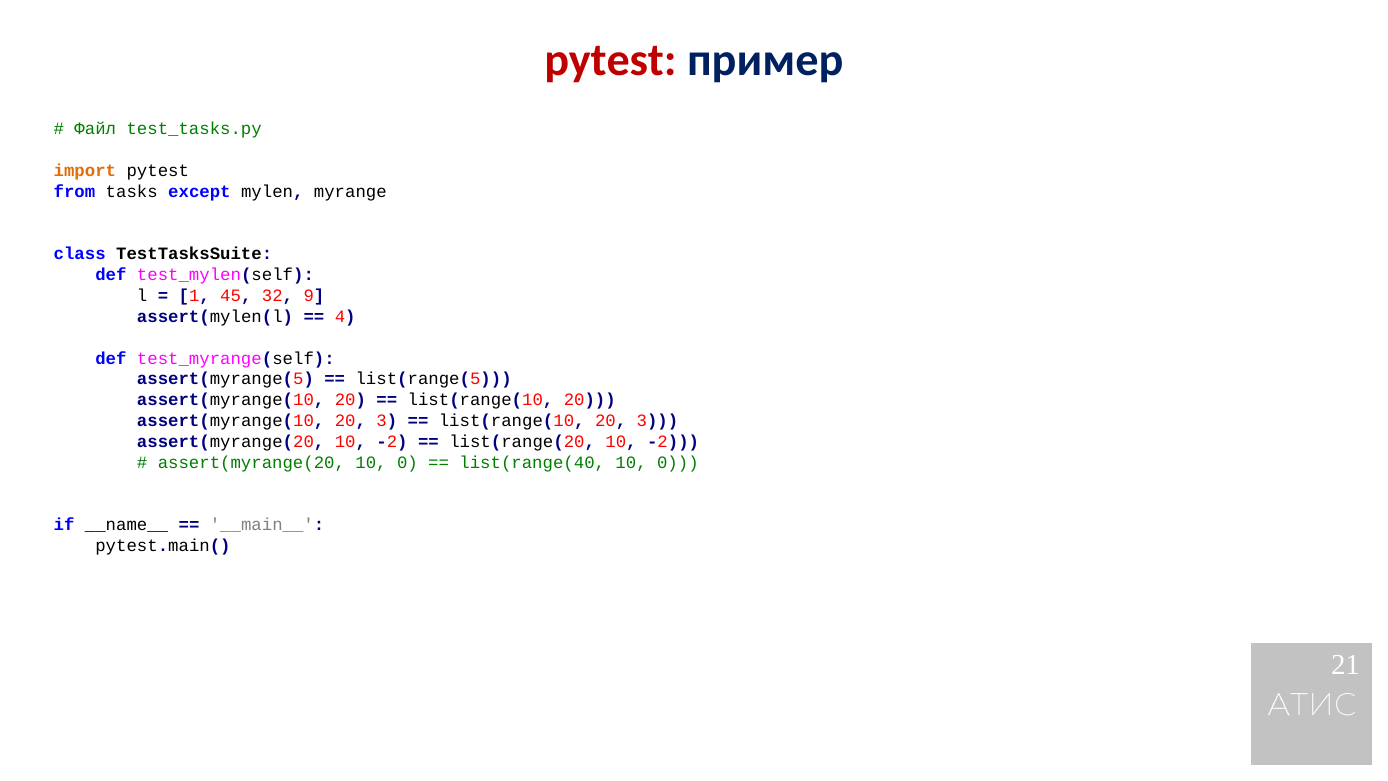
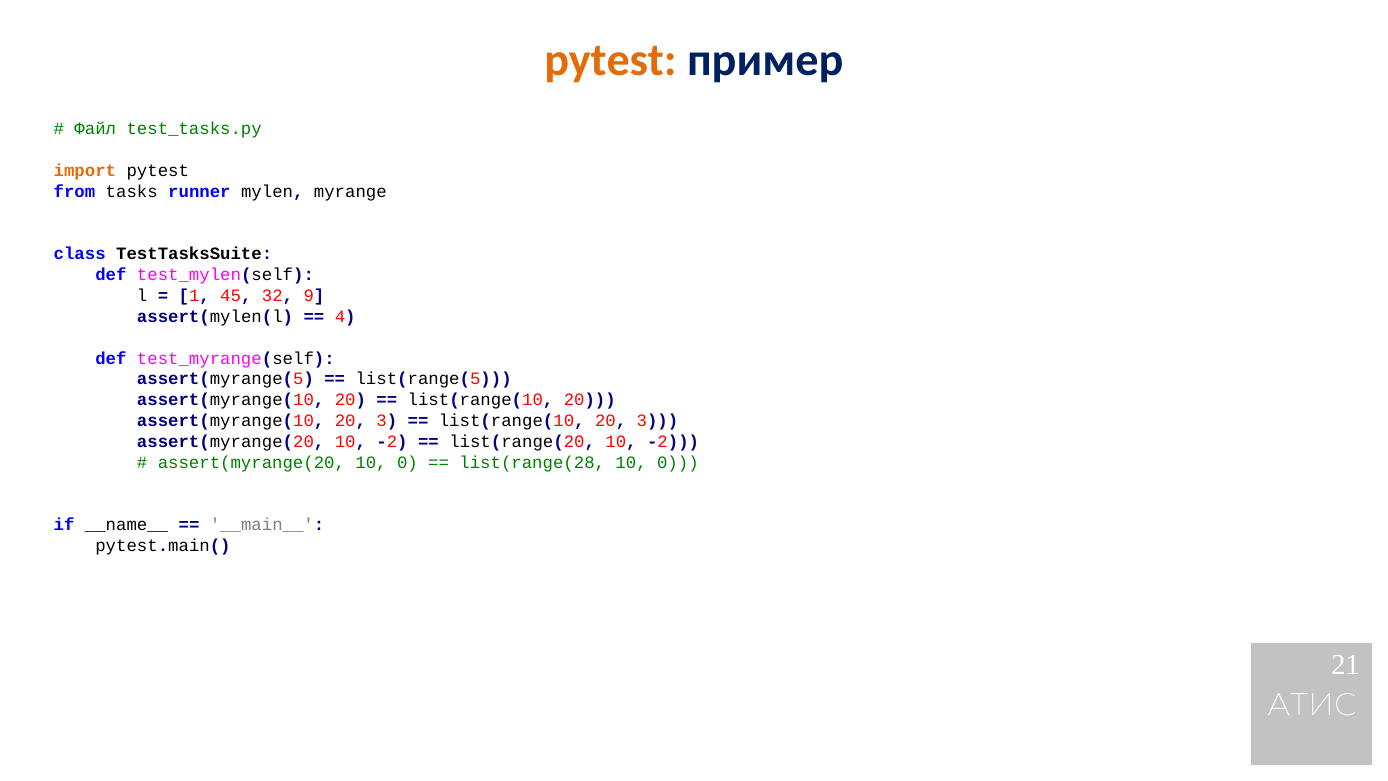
pytest at (610, 60) colour: red -> orange
except: except -> runner
list(range(40: list(range(40 -> list(range(28
